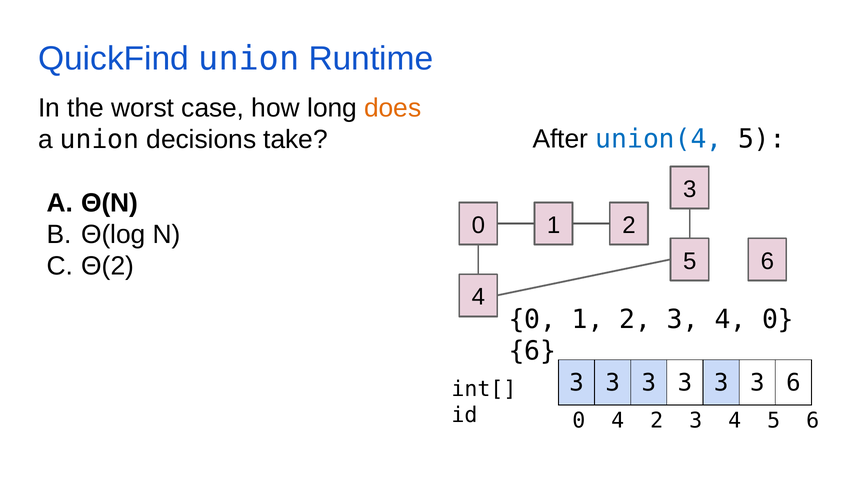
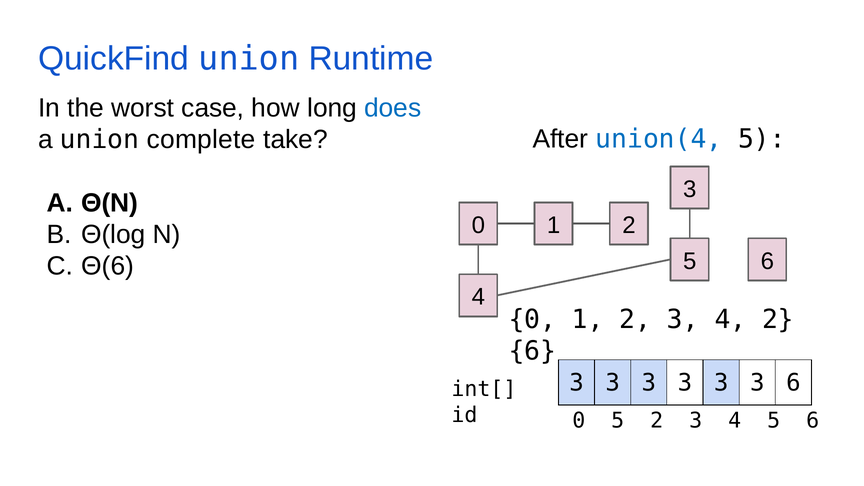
does colour: orange -> blue
decisions: decisions -> complete
Θ(2: Θ(2 -> Θ(6
4 0: 0 -> 2
4 at (618, 421): 4 -> 5
